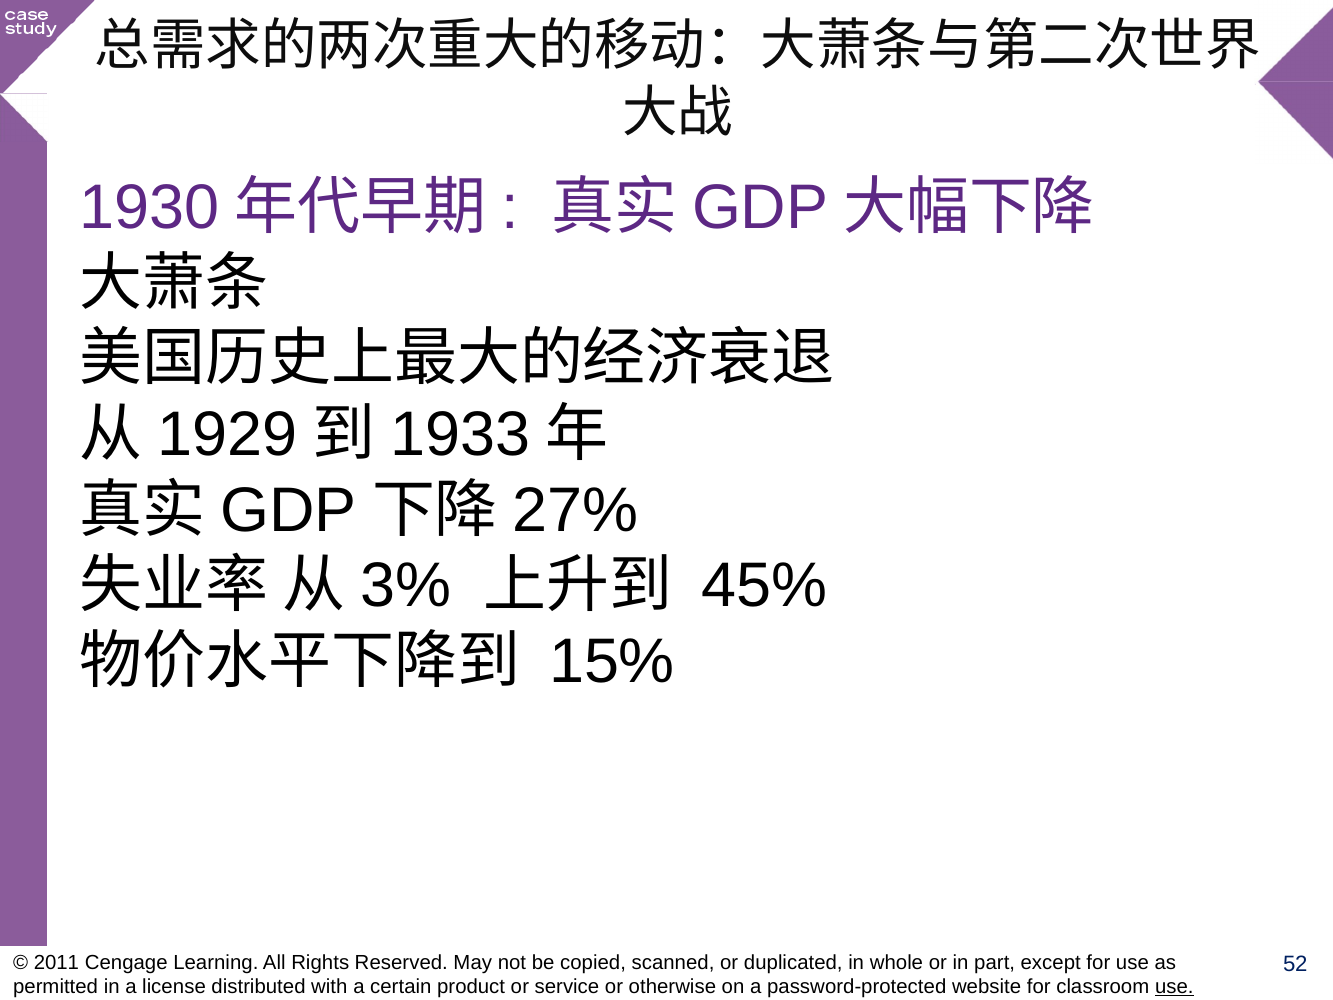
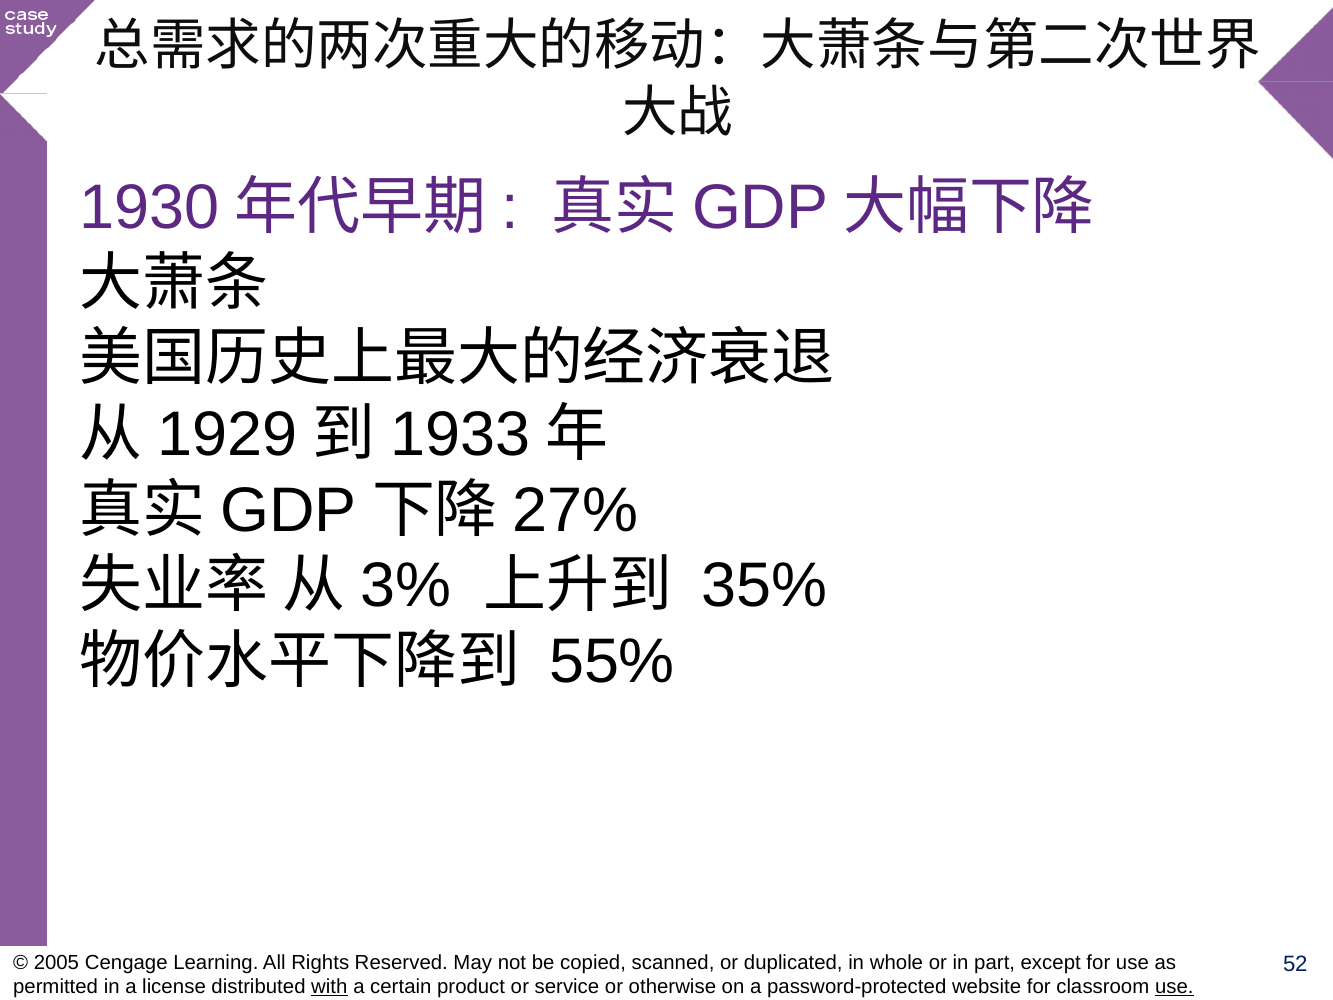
45%: 45% -> 35%
15%: 15% -> 55%
2011: 2011 -> 2005
with underline: none -> present
